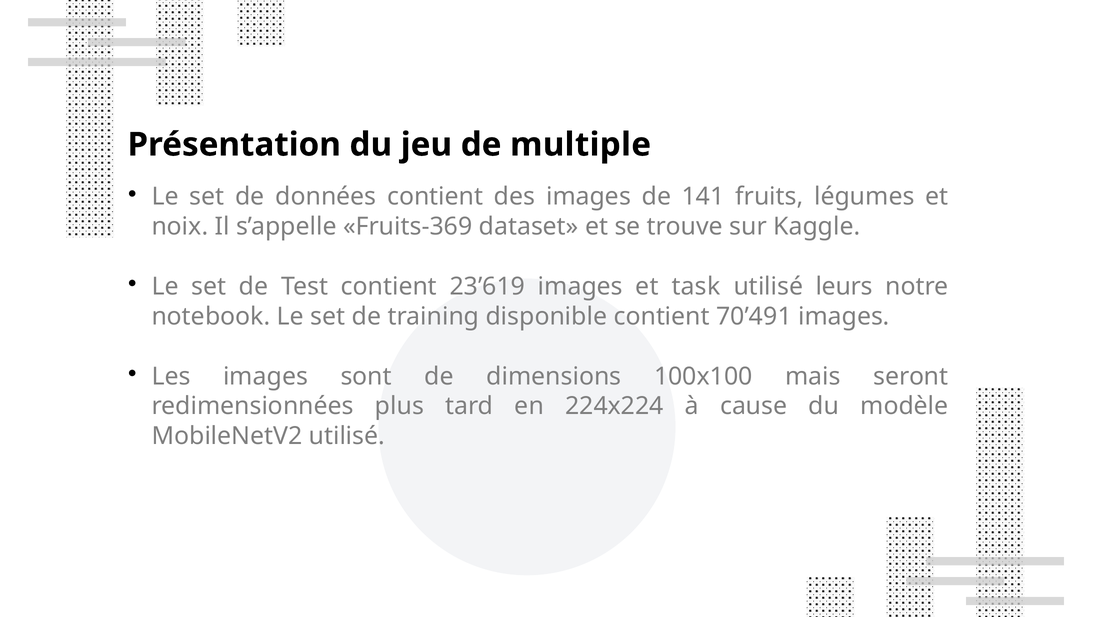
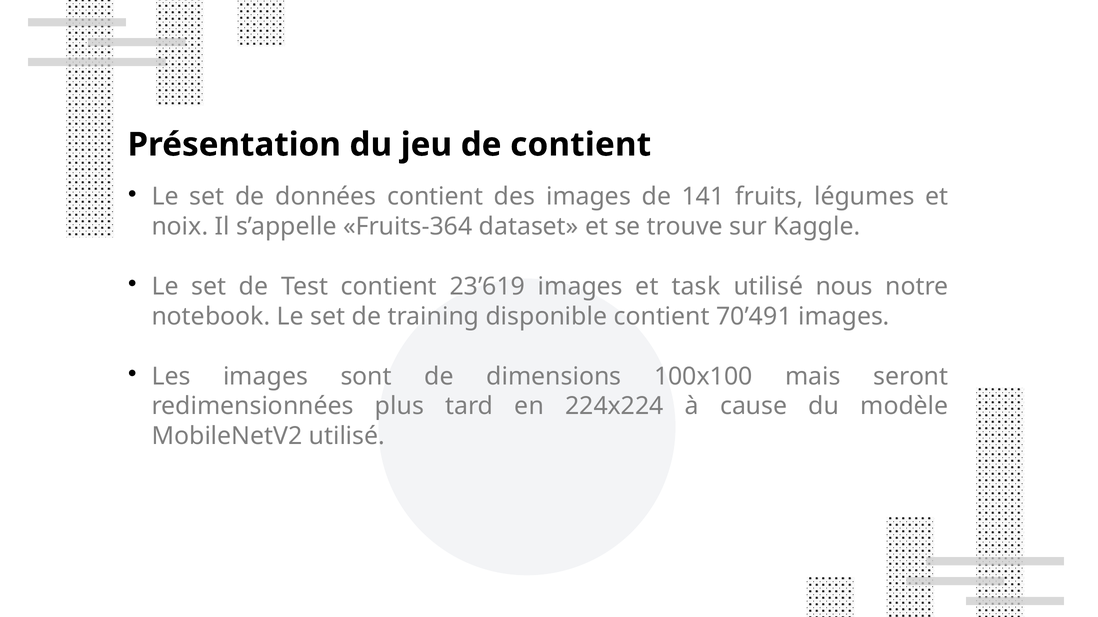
de multiple: multiple -> contient
Fruits-369: Fruits-369 -> Fruits-364
leurs: leurs -> nous
